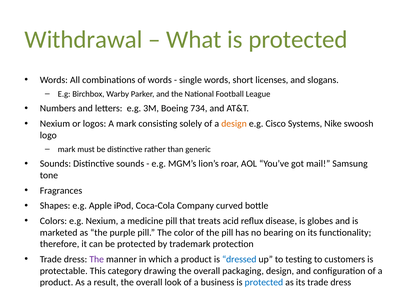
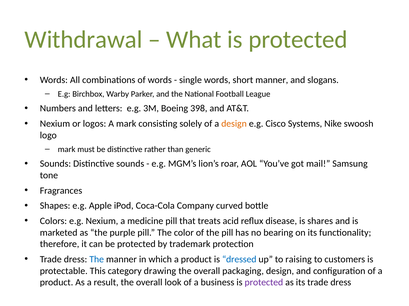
short licenses: licenses -> manner
734: 734 -> 398
globes: globes -> shares
The at (97, 260) colour: purple -> blue
testing: testing -> raising
protected at (264, 283) colour: blue -> purple
